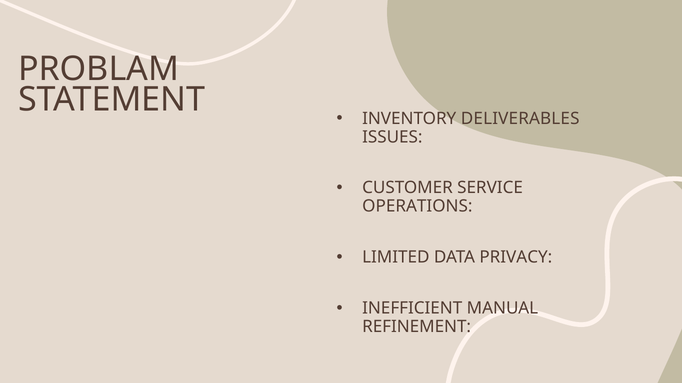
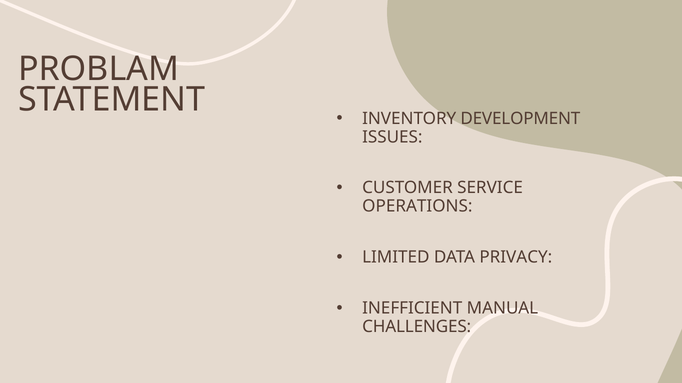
DELIVERABLES: DELIVERABLES -> DEVELOPMENT
REFINEMENT: REFINEMENT -> CHALLENGES
